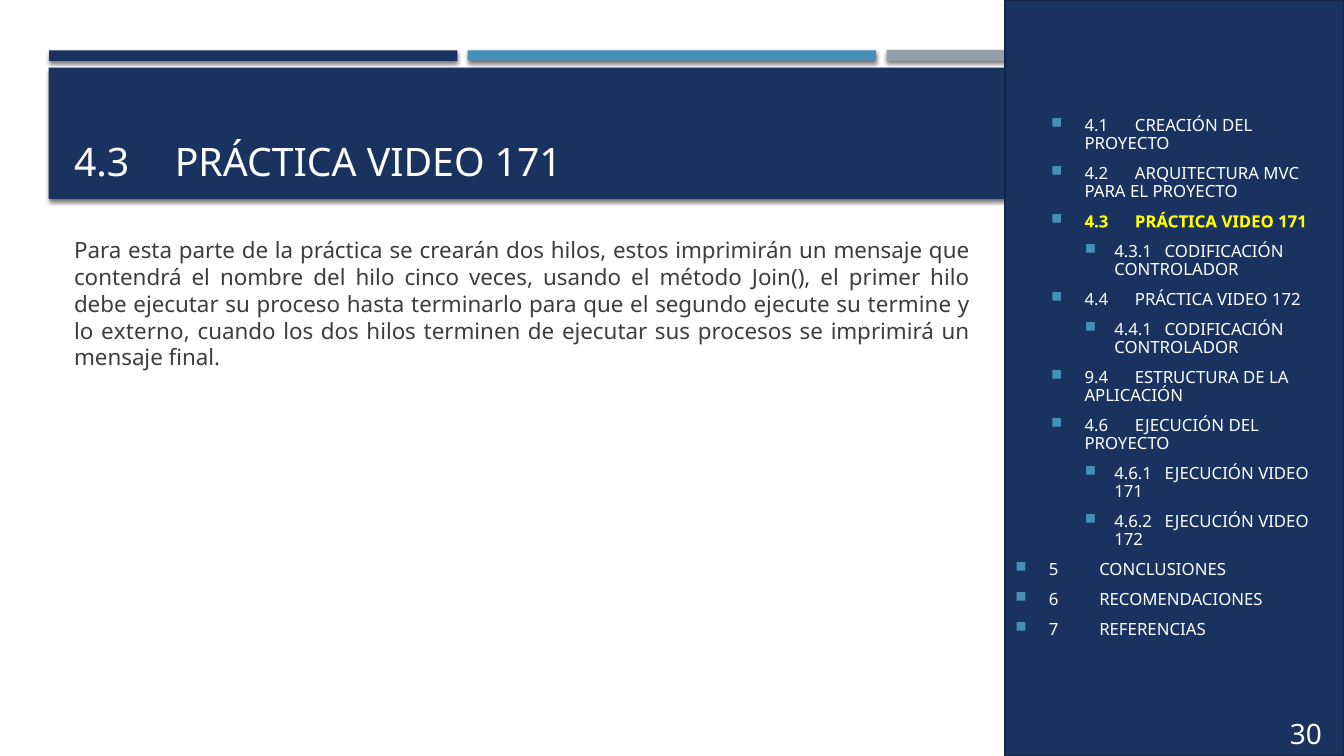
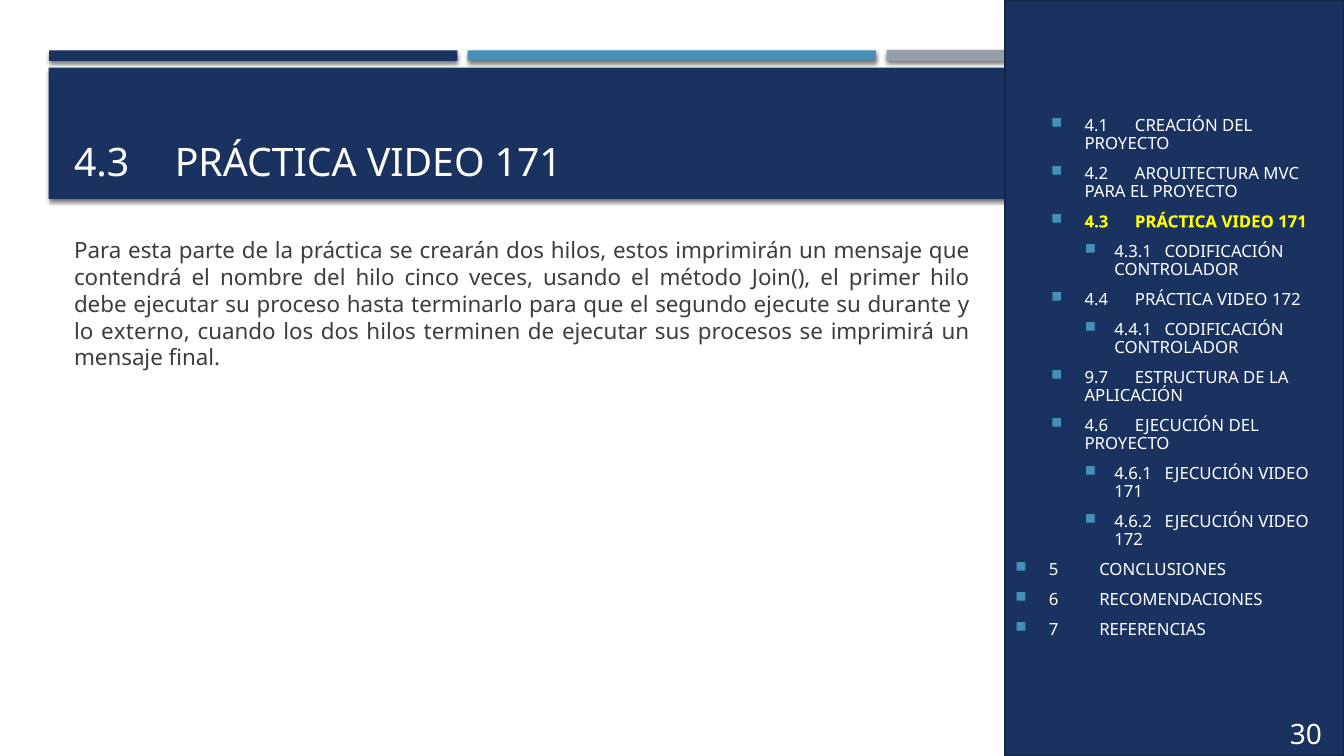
termine: termine -> durante
9.4: 9.4 -> 9.7
